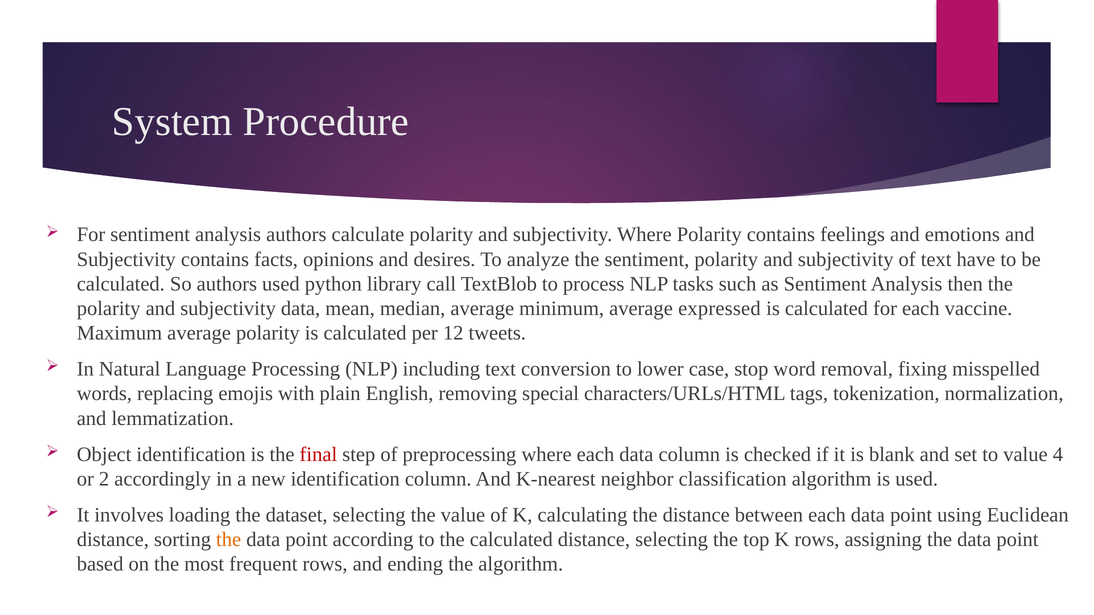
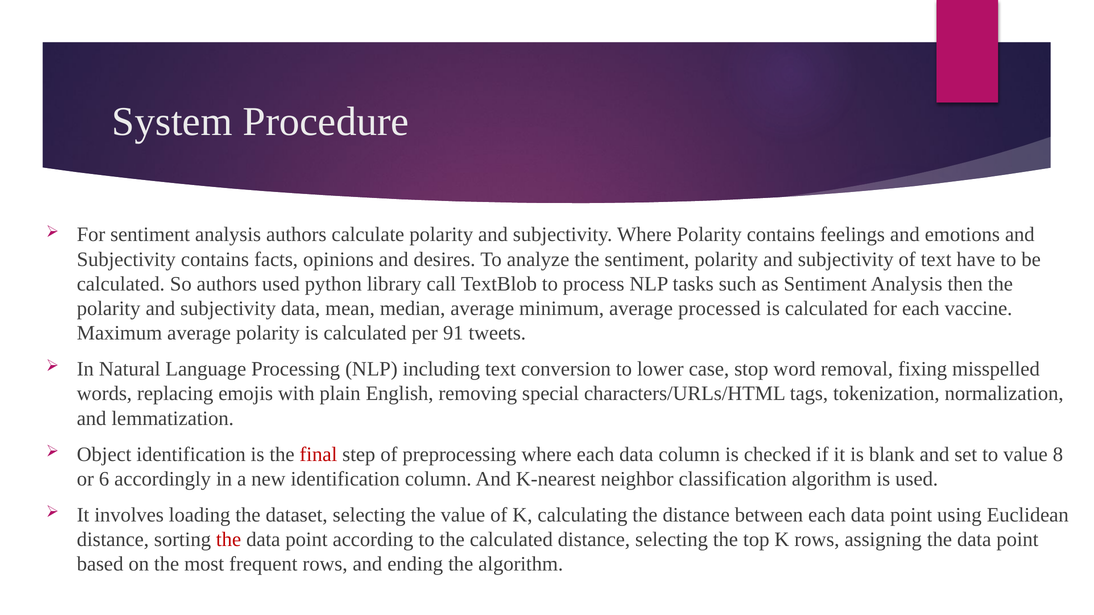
expressed: expressed -> processed
12: 12 -> 91
4: 4 -> 8
2: 2 -> 6
the at (229, 540) colour: orange -> red
